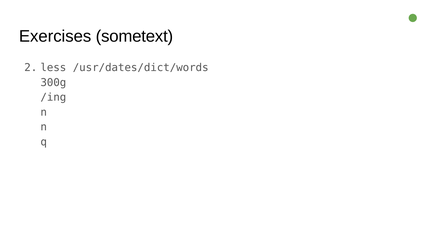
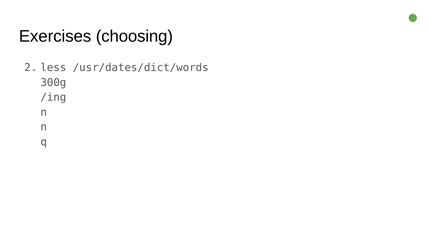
sometext: sometext -> choosing
